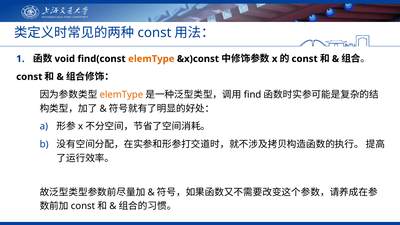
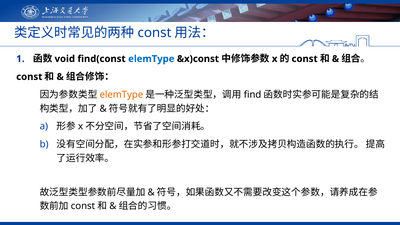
elemType at (151, 59) colour: orange -> blue
